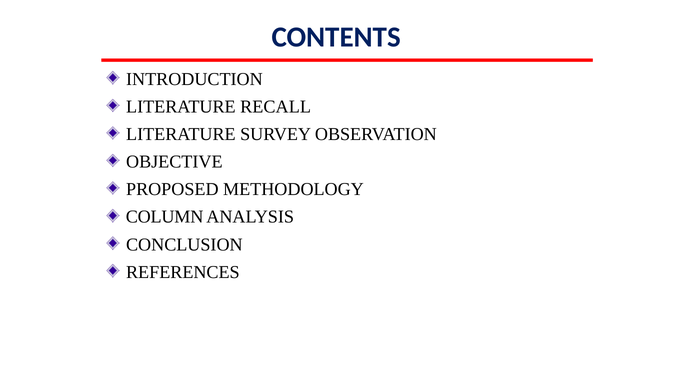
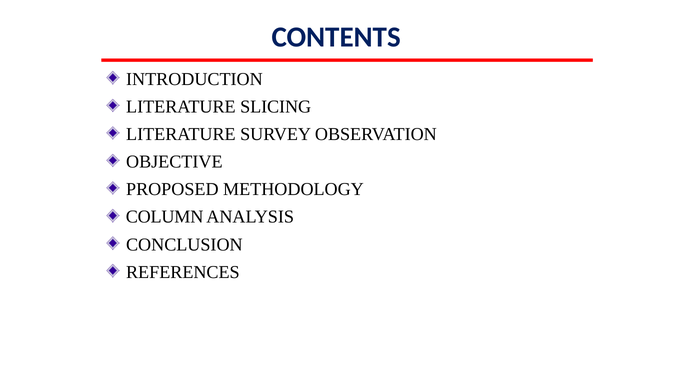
RECALL: RECALL -> SLICING
